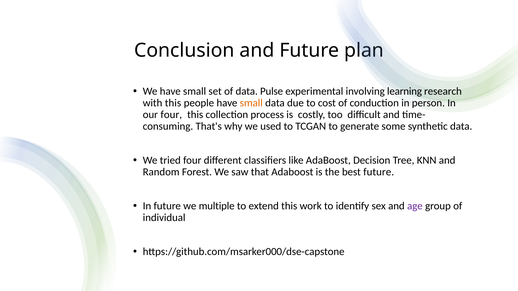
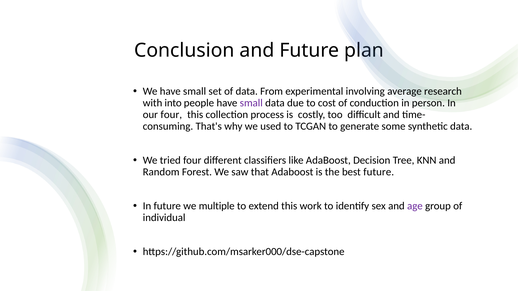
Pulse: Pulse -> From
learning: learning -> average
with this: this -> into
small at (251, 103) colour: orange -> purple
